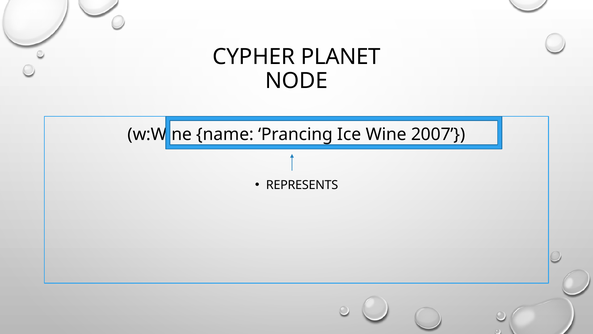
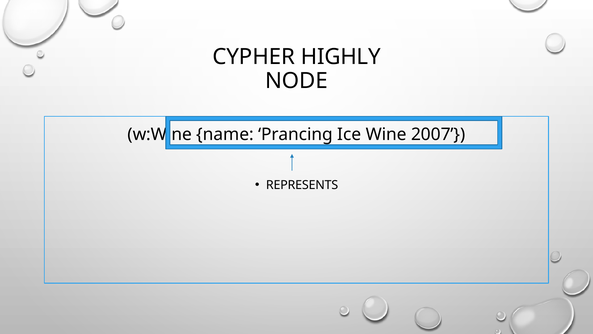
PLANET: PLANET -> HIGHLY
